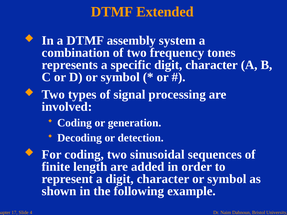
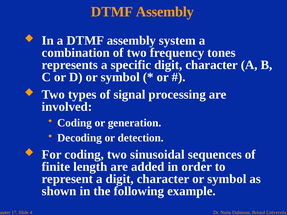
Extended at (165, 12): Extended -> Assembly
